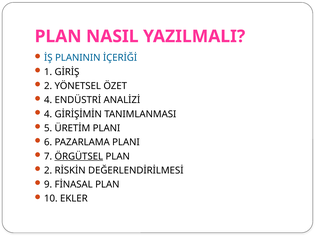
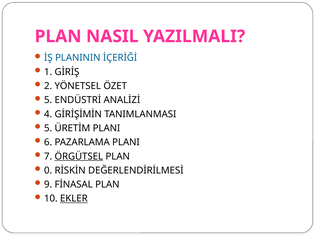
4 at (48, 100): 4 -> 5
2 at (48, 171): 2 -> 0
EKLER underline: none -> present
